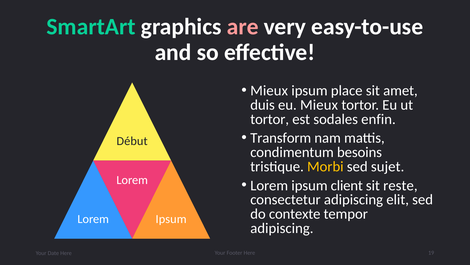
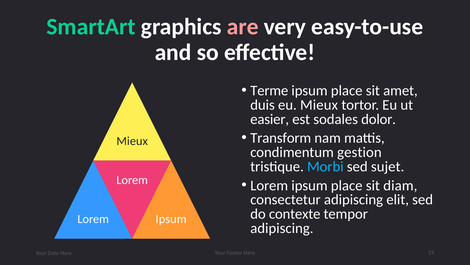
Mieux at (269, 91): Mieux -> Terme
tortor at (270, 119): tortor -> easier
enfin: enfin -> dolor
Début at (132, 141): Début -> Mieux
besoins: besoins -> gestion
Morbi colour: yellow -> light blue
Lorem ipsum client: client -> place
reste: reste -> diam
